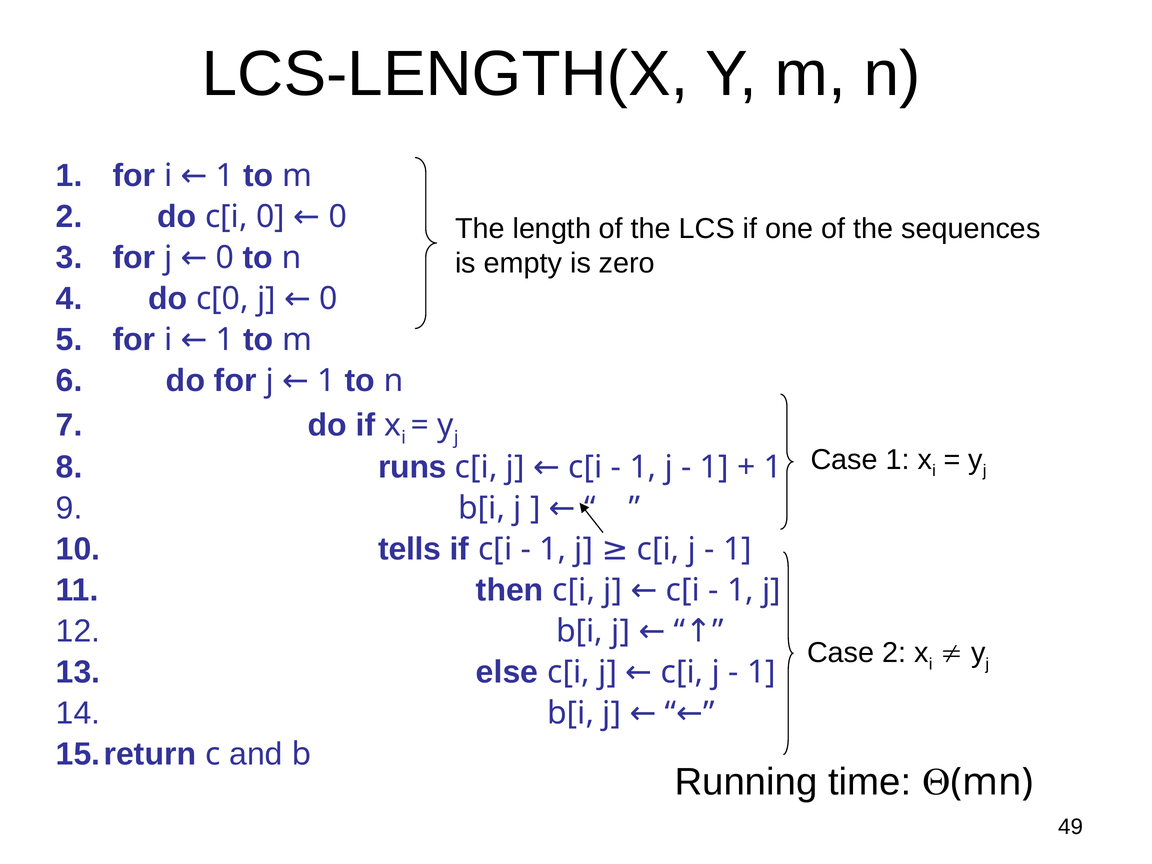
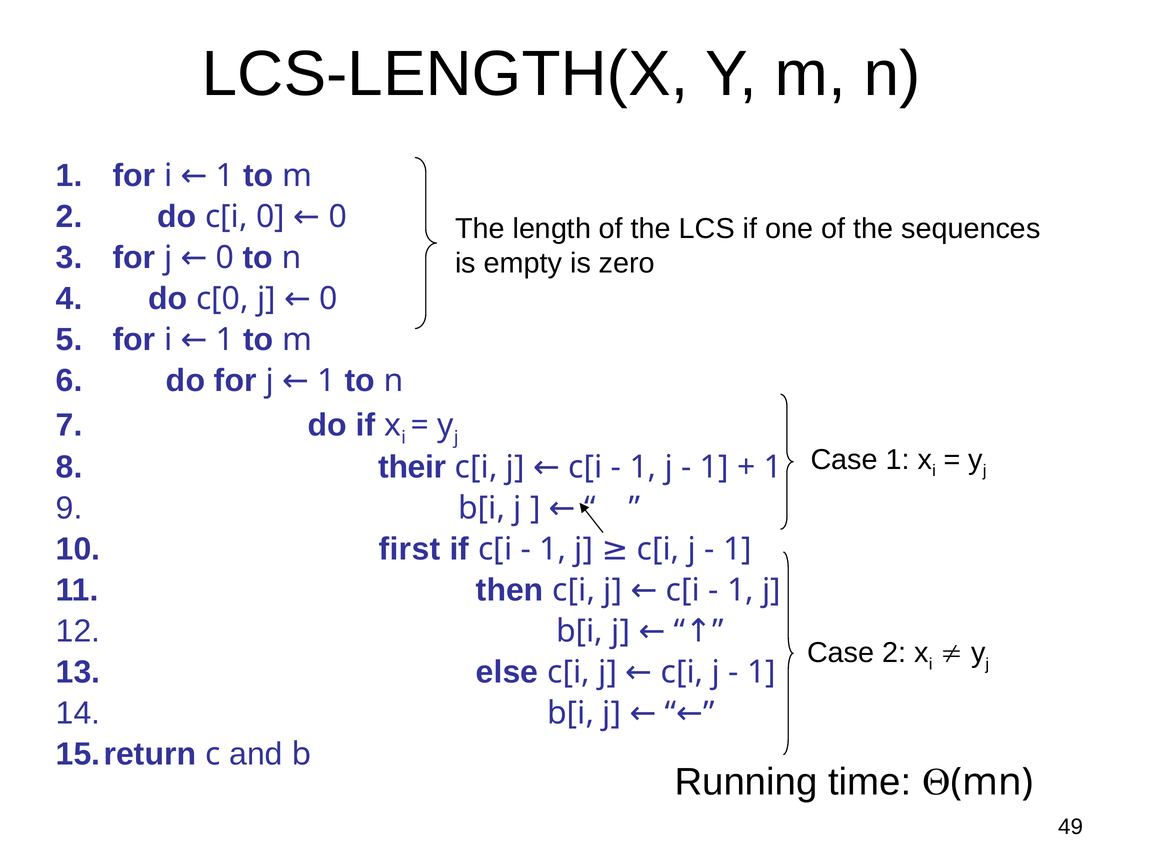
runs: runs -> their
tells: tells -> first
